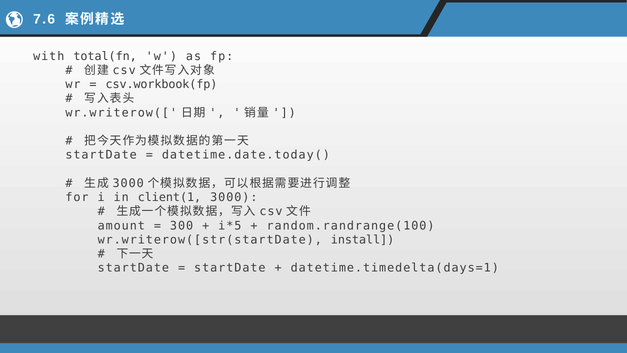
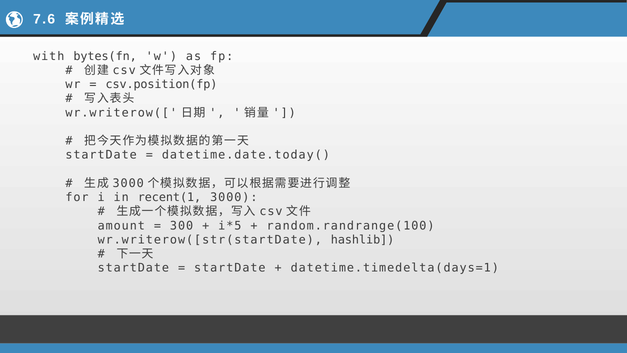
total(fn: total(fn -> bytes(fn
csv.workbook(fp: csv.workbook(fp -> csv.position(fp
client(1: client(1 -> recent(1
install: install -> hashlib
